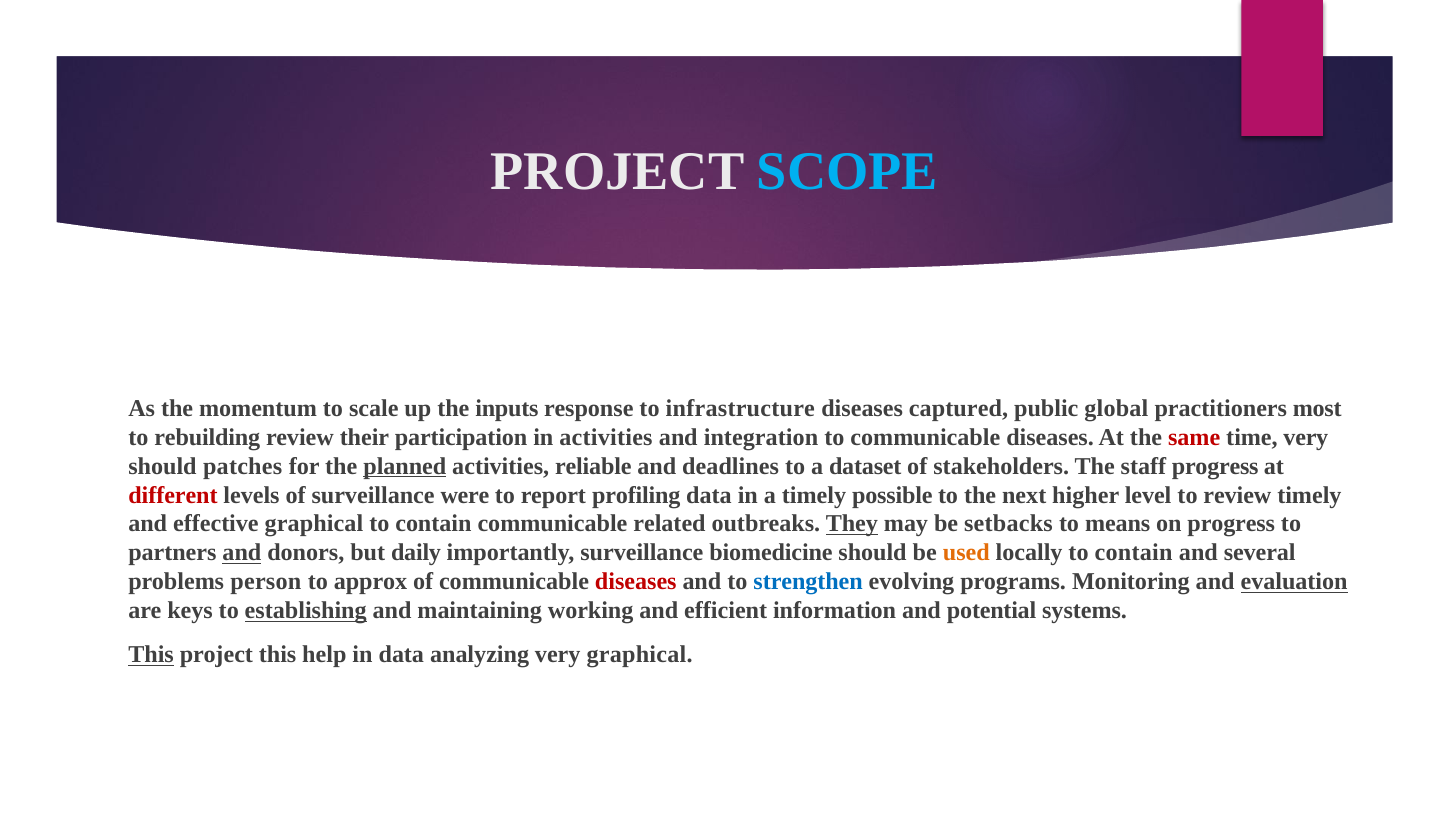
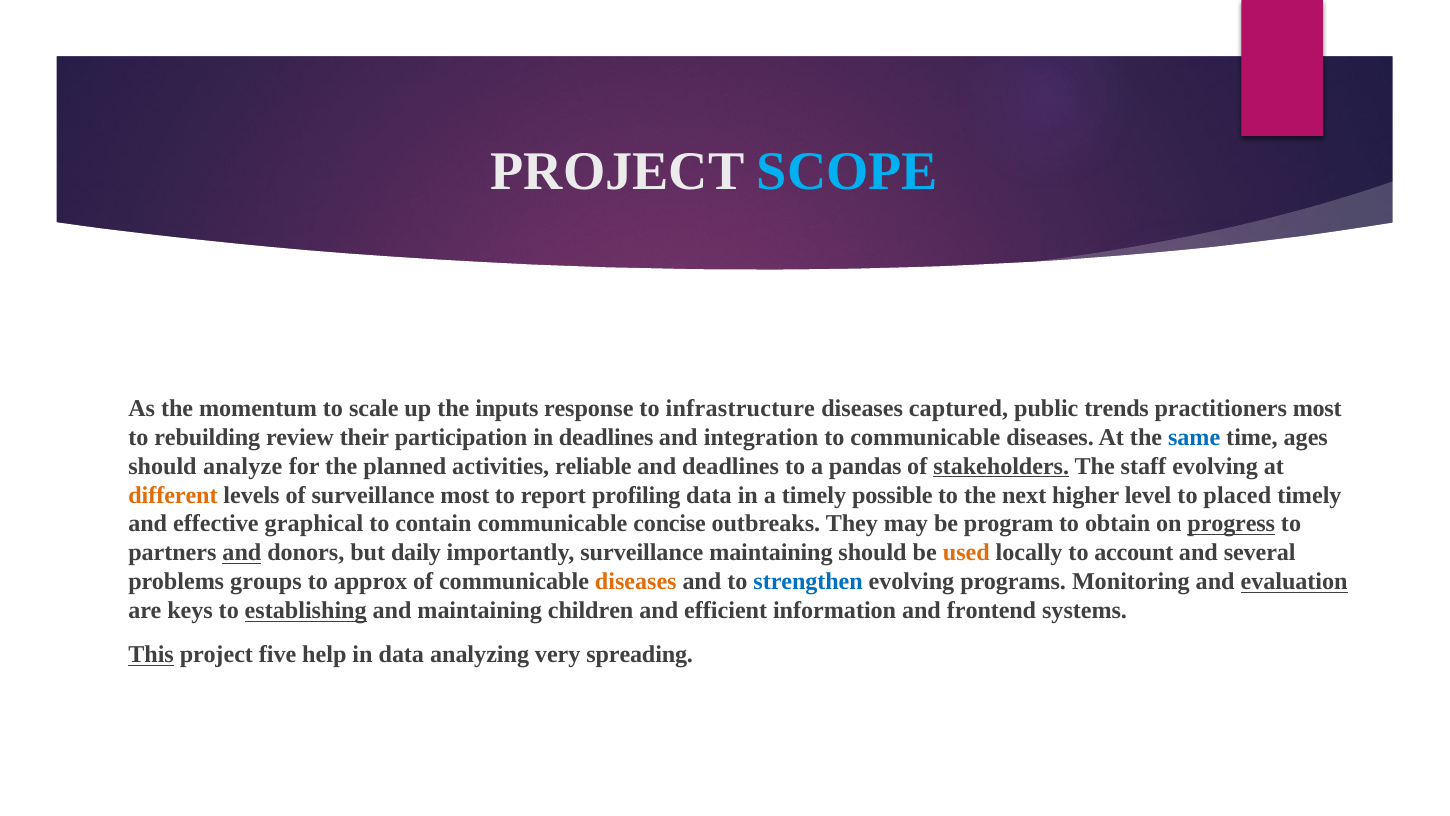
global: global -> trends
in activities: activities -> deadlines
same colour: red -> blue
time very: very -> ages
patches: patches -> analyze
planned underline: present -> none
dataset: dataset -> pandas
stakeholders underline: none -> present
staff progress: progress -> evolving
different colour: red -> orange
surveillance were: were -> most
to review: review -> placed
related: related -> concise
They underline: present -> none
setbacks: setbacks -> program
means: means -> obtain
progress at (1231, 524) underline: none -> present
surveillance biomedicine: biomedicine -> maintaining
locally to contain: contain -> account
person: person -> groups
diseases at (636, 582) colour: red -> orange
working: working -> children
potential: potential -> frontend
project this: this -> five
very graphical: graphical -> spreading
